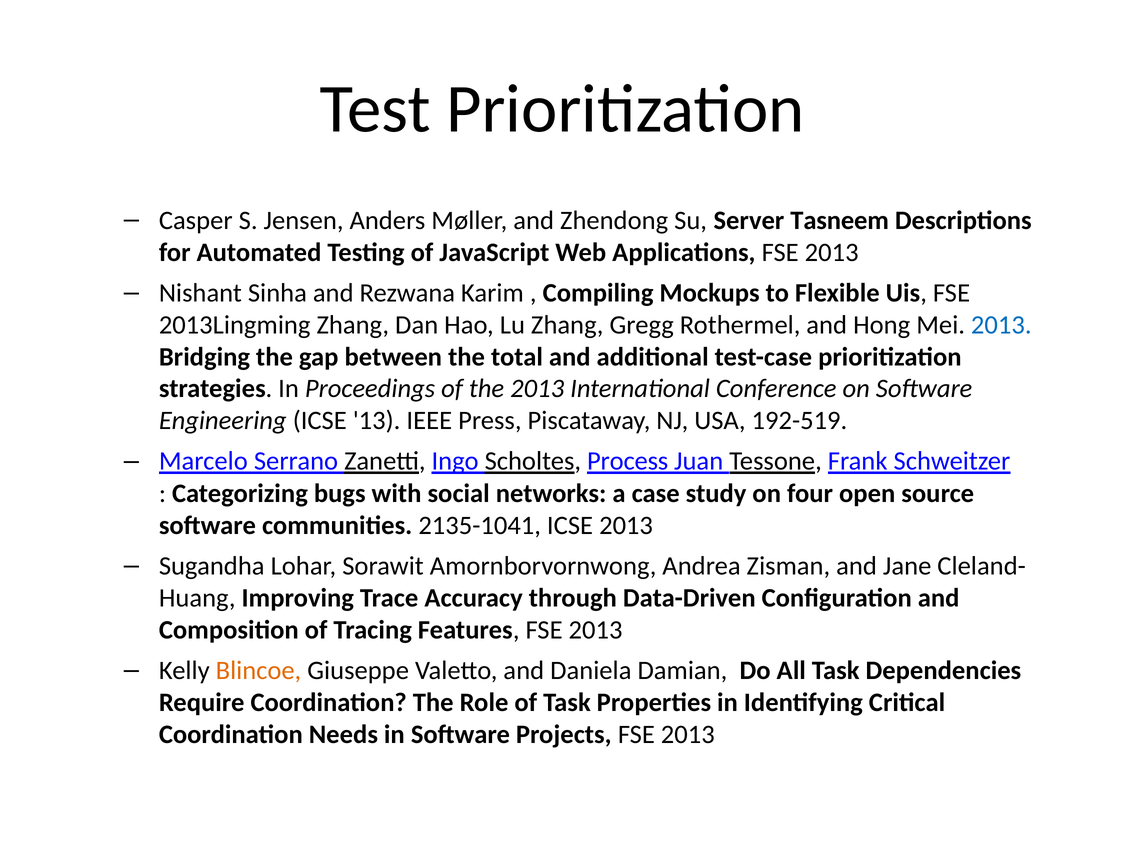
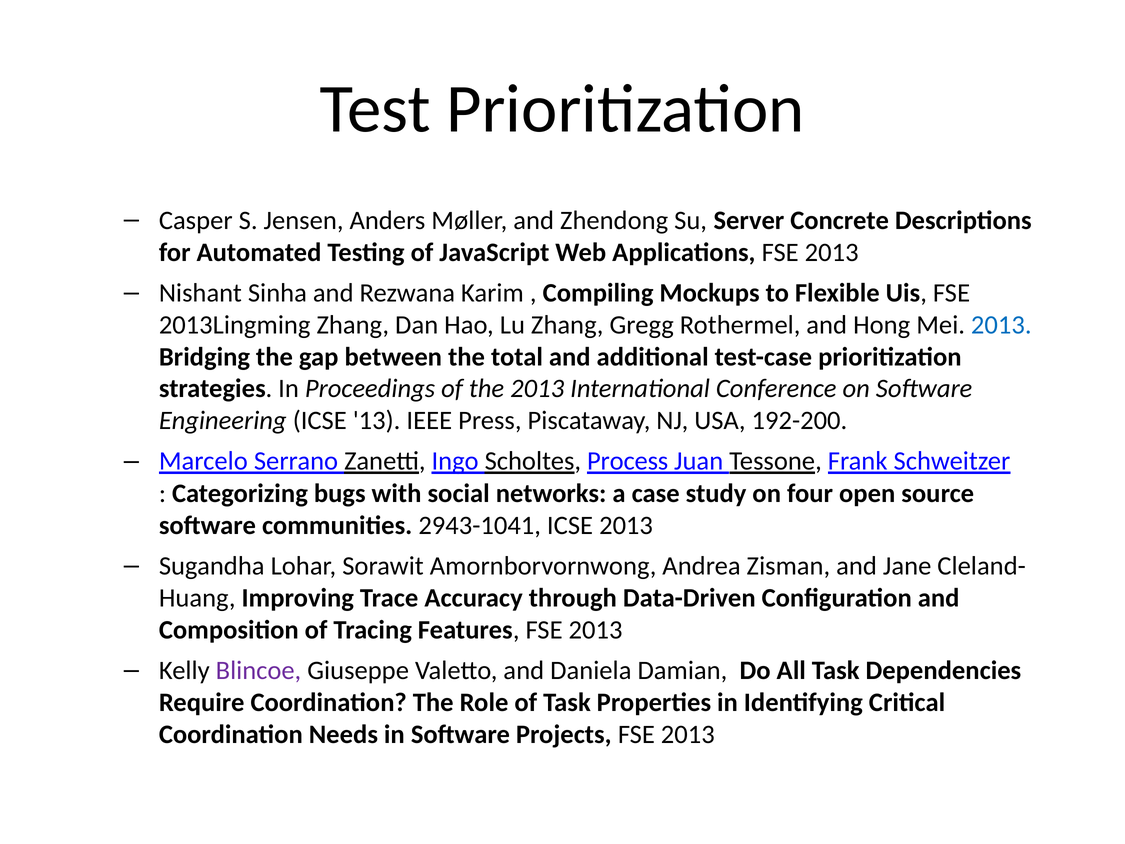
Tasneem: Tasneem -> Concrete
192-519: 192-519 -> 192-200
2135-1041: 2135-1041 -> 2943-1041
Blincoe colour: orange -> purple
